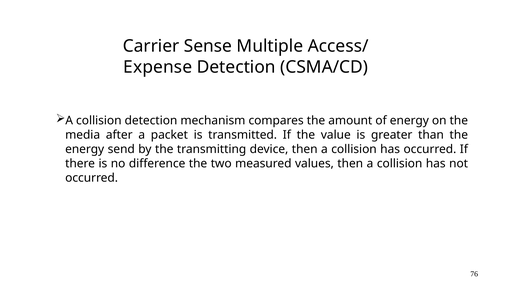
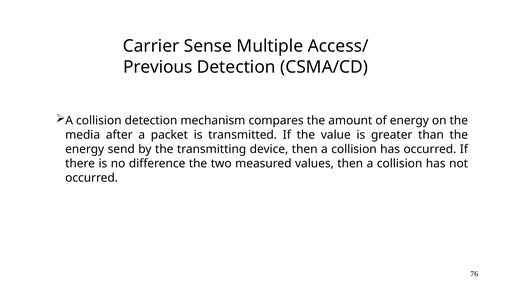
Expense: Expense -> Previous
